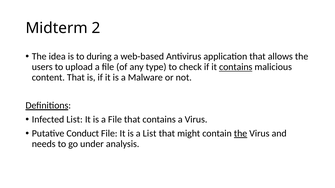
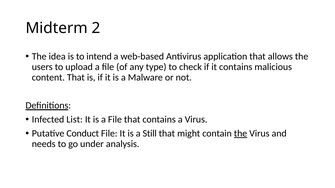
during: during -> intend
contains at (236, 67) underline: present -> none
a List: List -> Still
